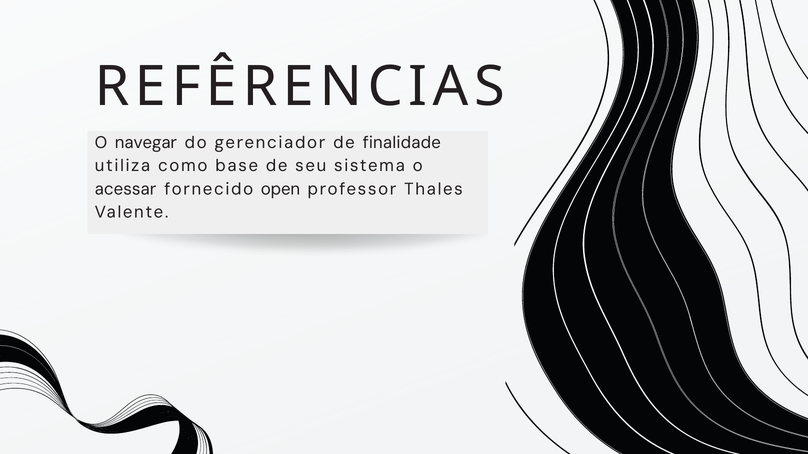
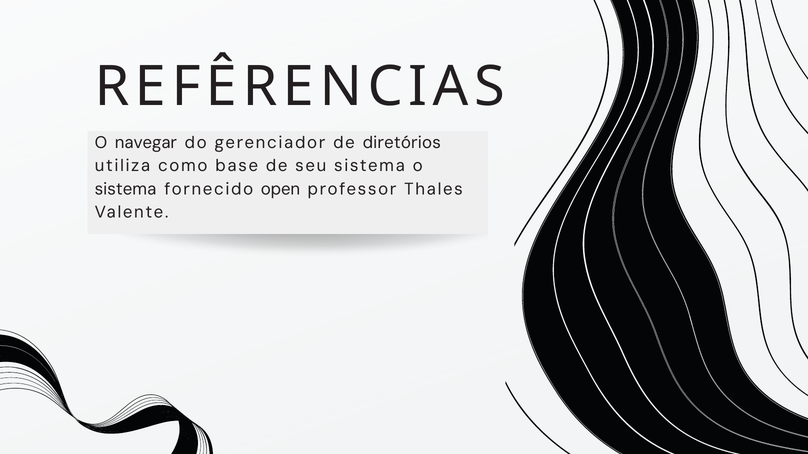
finalidade: finalidade -> diretórios
acessar at (126, 189): acessar -> sistema
